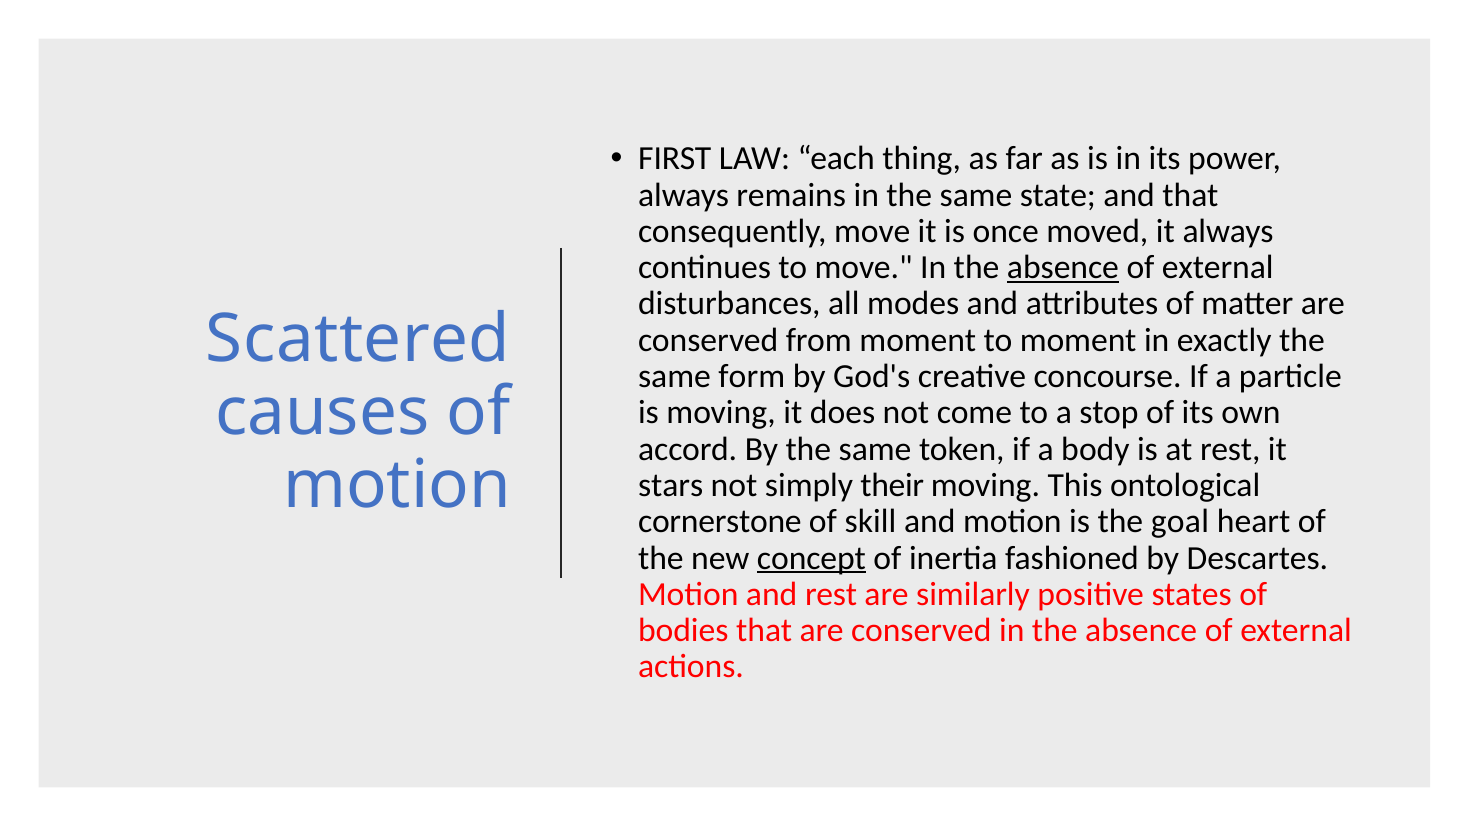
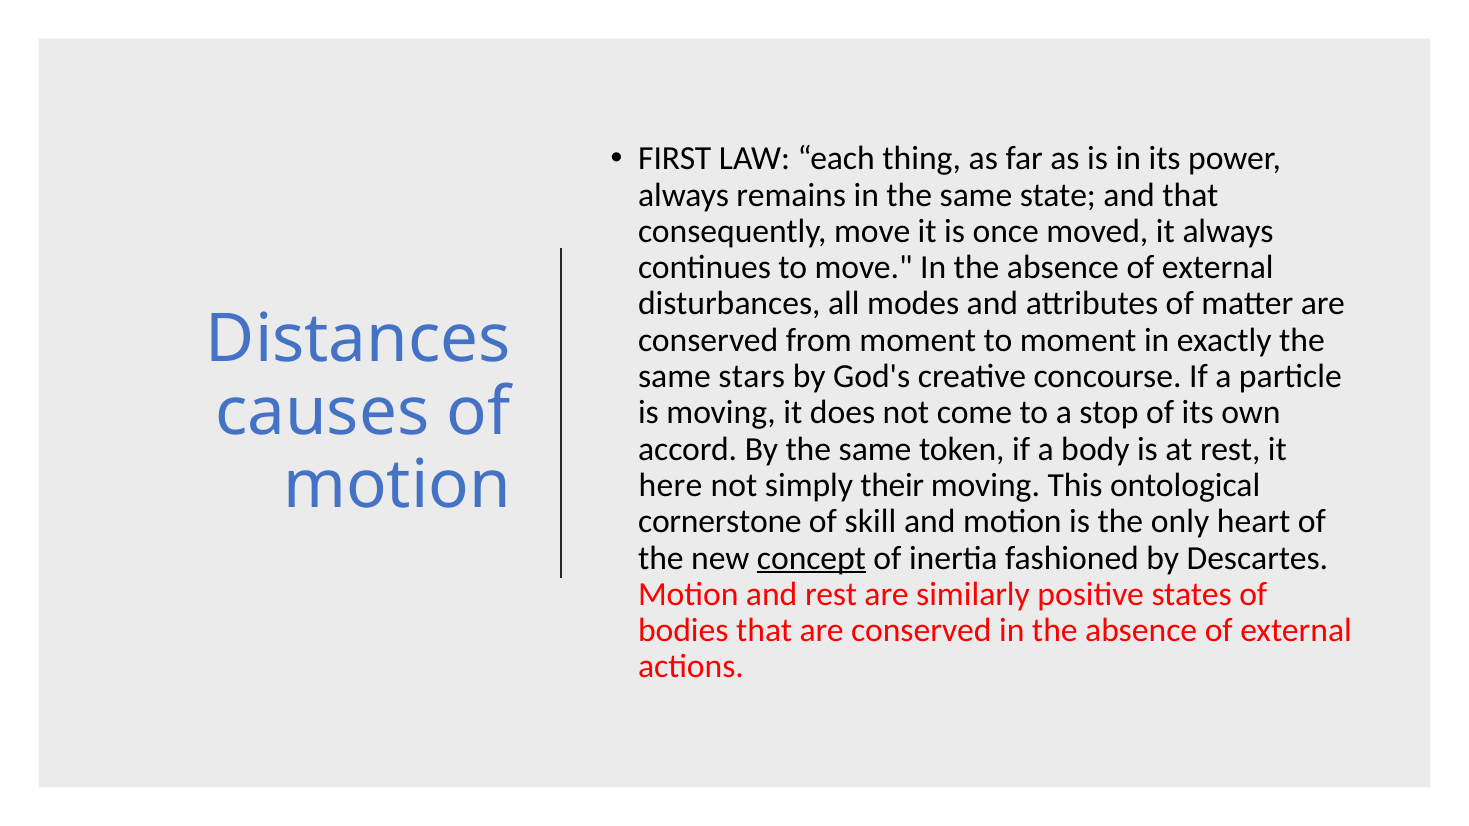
absence at (1063, 268) underline: present -> none
Scattered: Scattered -> Distances
form: form -> stars
stars: stars -> here
goal: goal -> only
